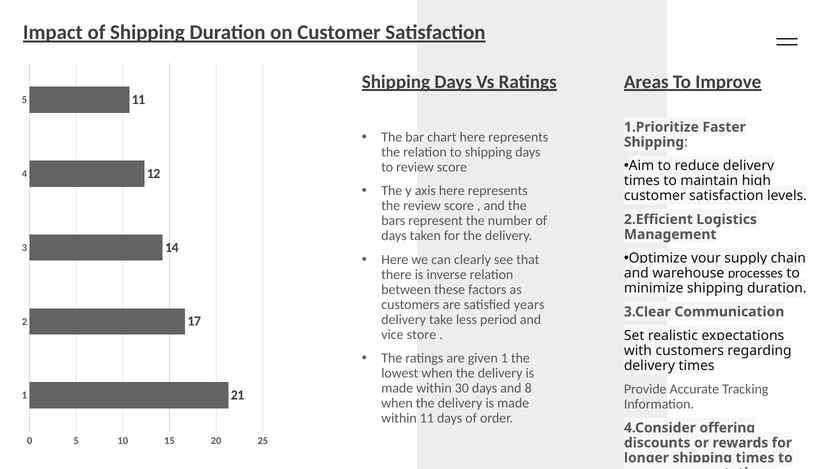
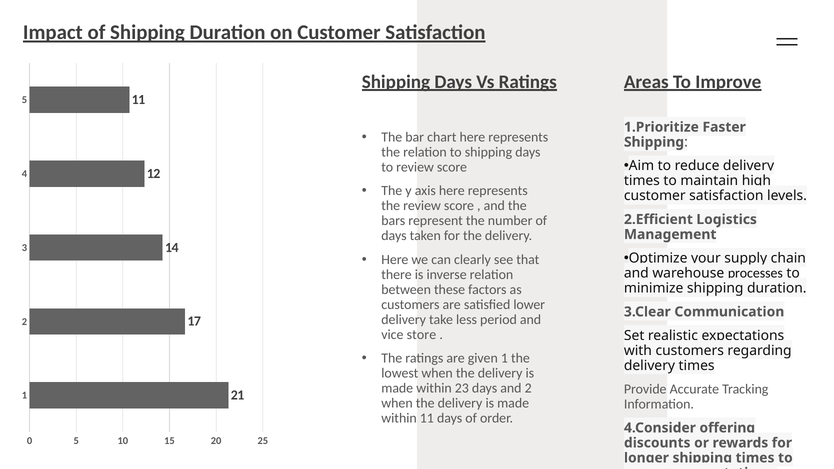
years: years -> lower
30: 30 -> 23
and 8: 8 -> 2
